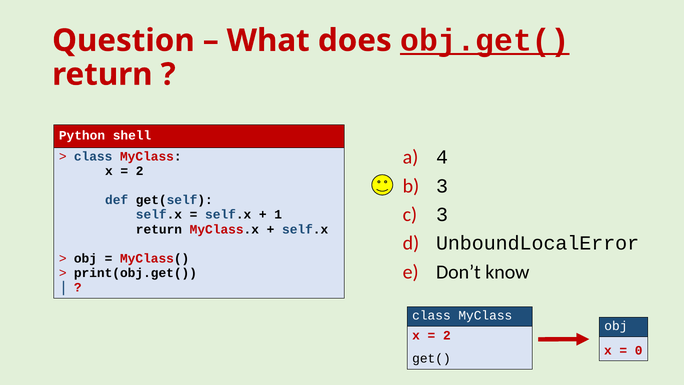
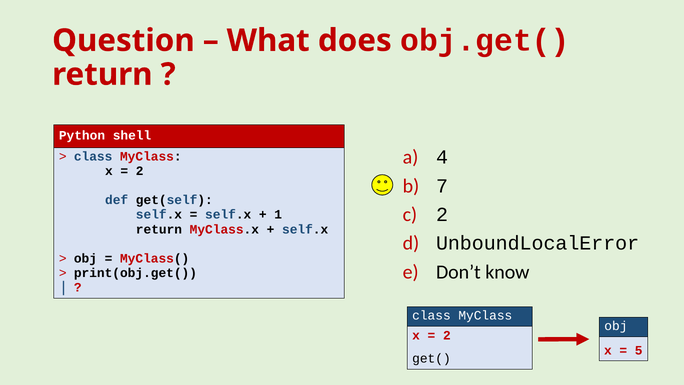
obj.get( underline: present -> none
3 at (442, 186): 3 -> 7
3 at (442, 214): 3 -> 2
0: 0 -> 5
